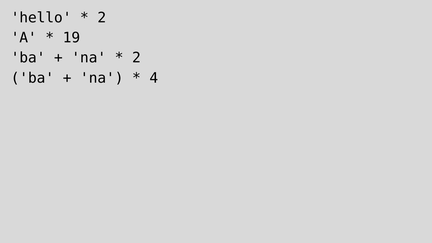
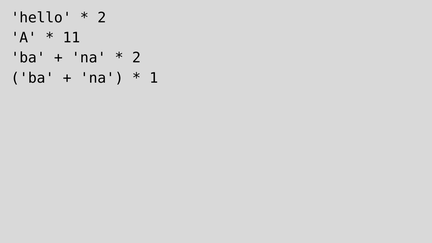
19: 19 -> 11
4: 4 -> 1
